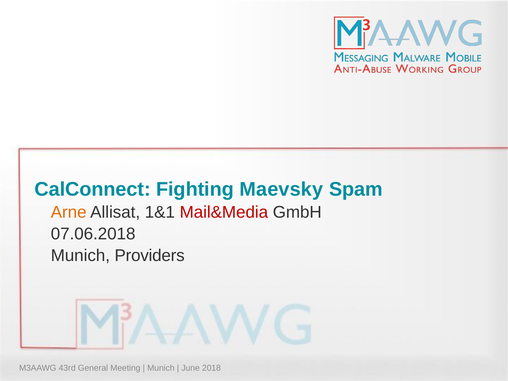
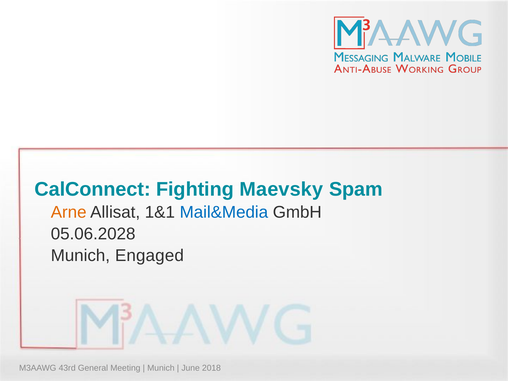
Mail&Media colour: red -> blue
07.06.2018: 07.06.2018 -> 05.06.2028
Providers: Providers -> Engaged
